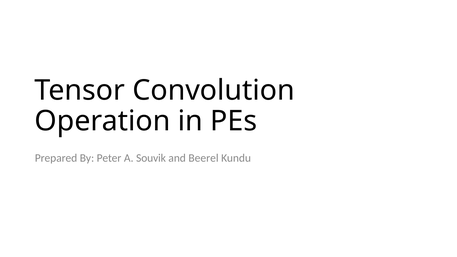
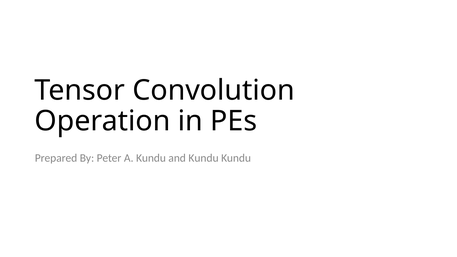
A Souvik: Souvik -> Kundu
and Beerel: Beerel -> Kundu
